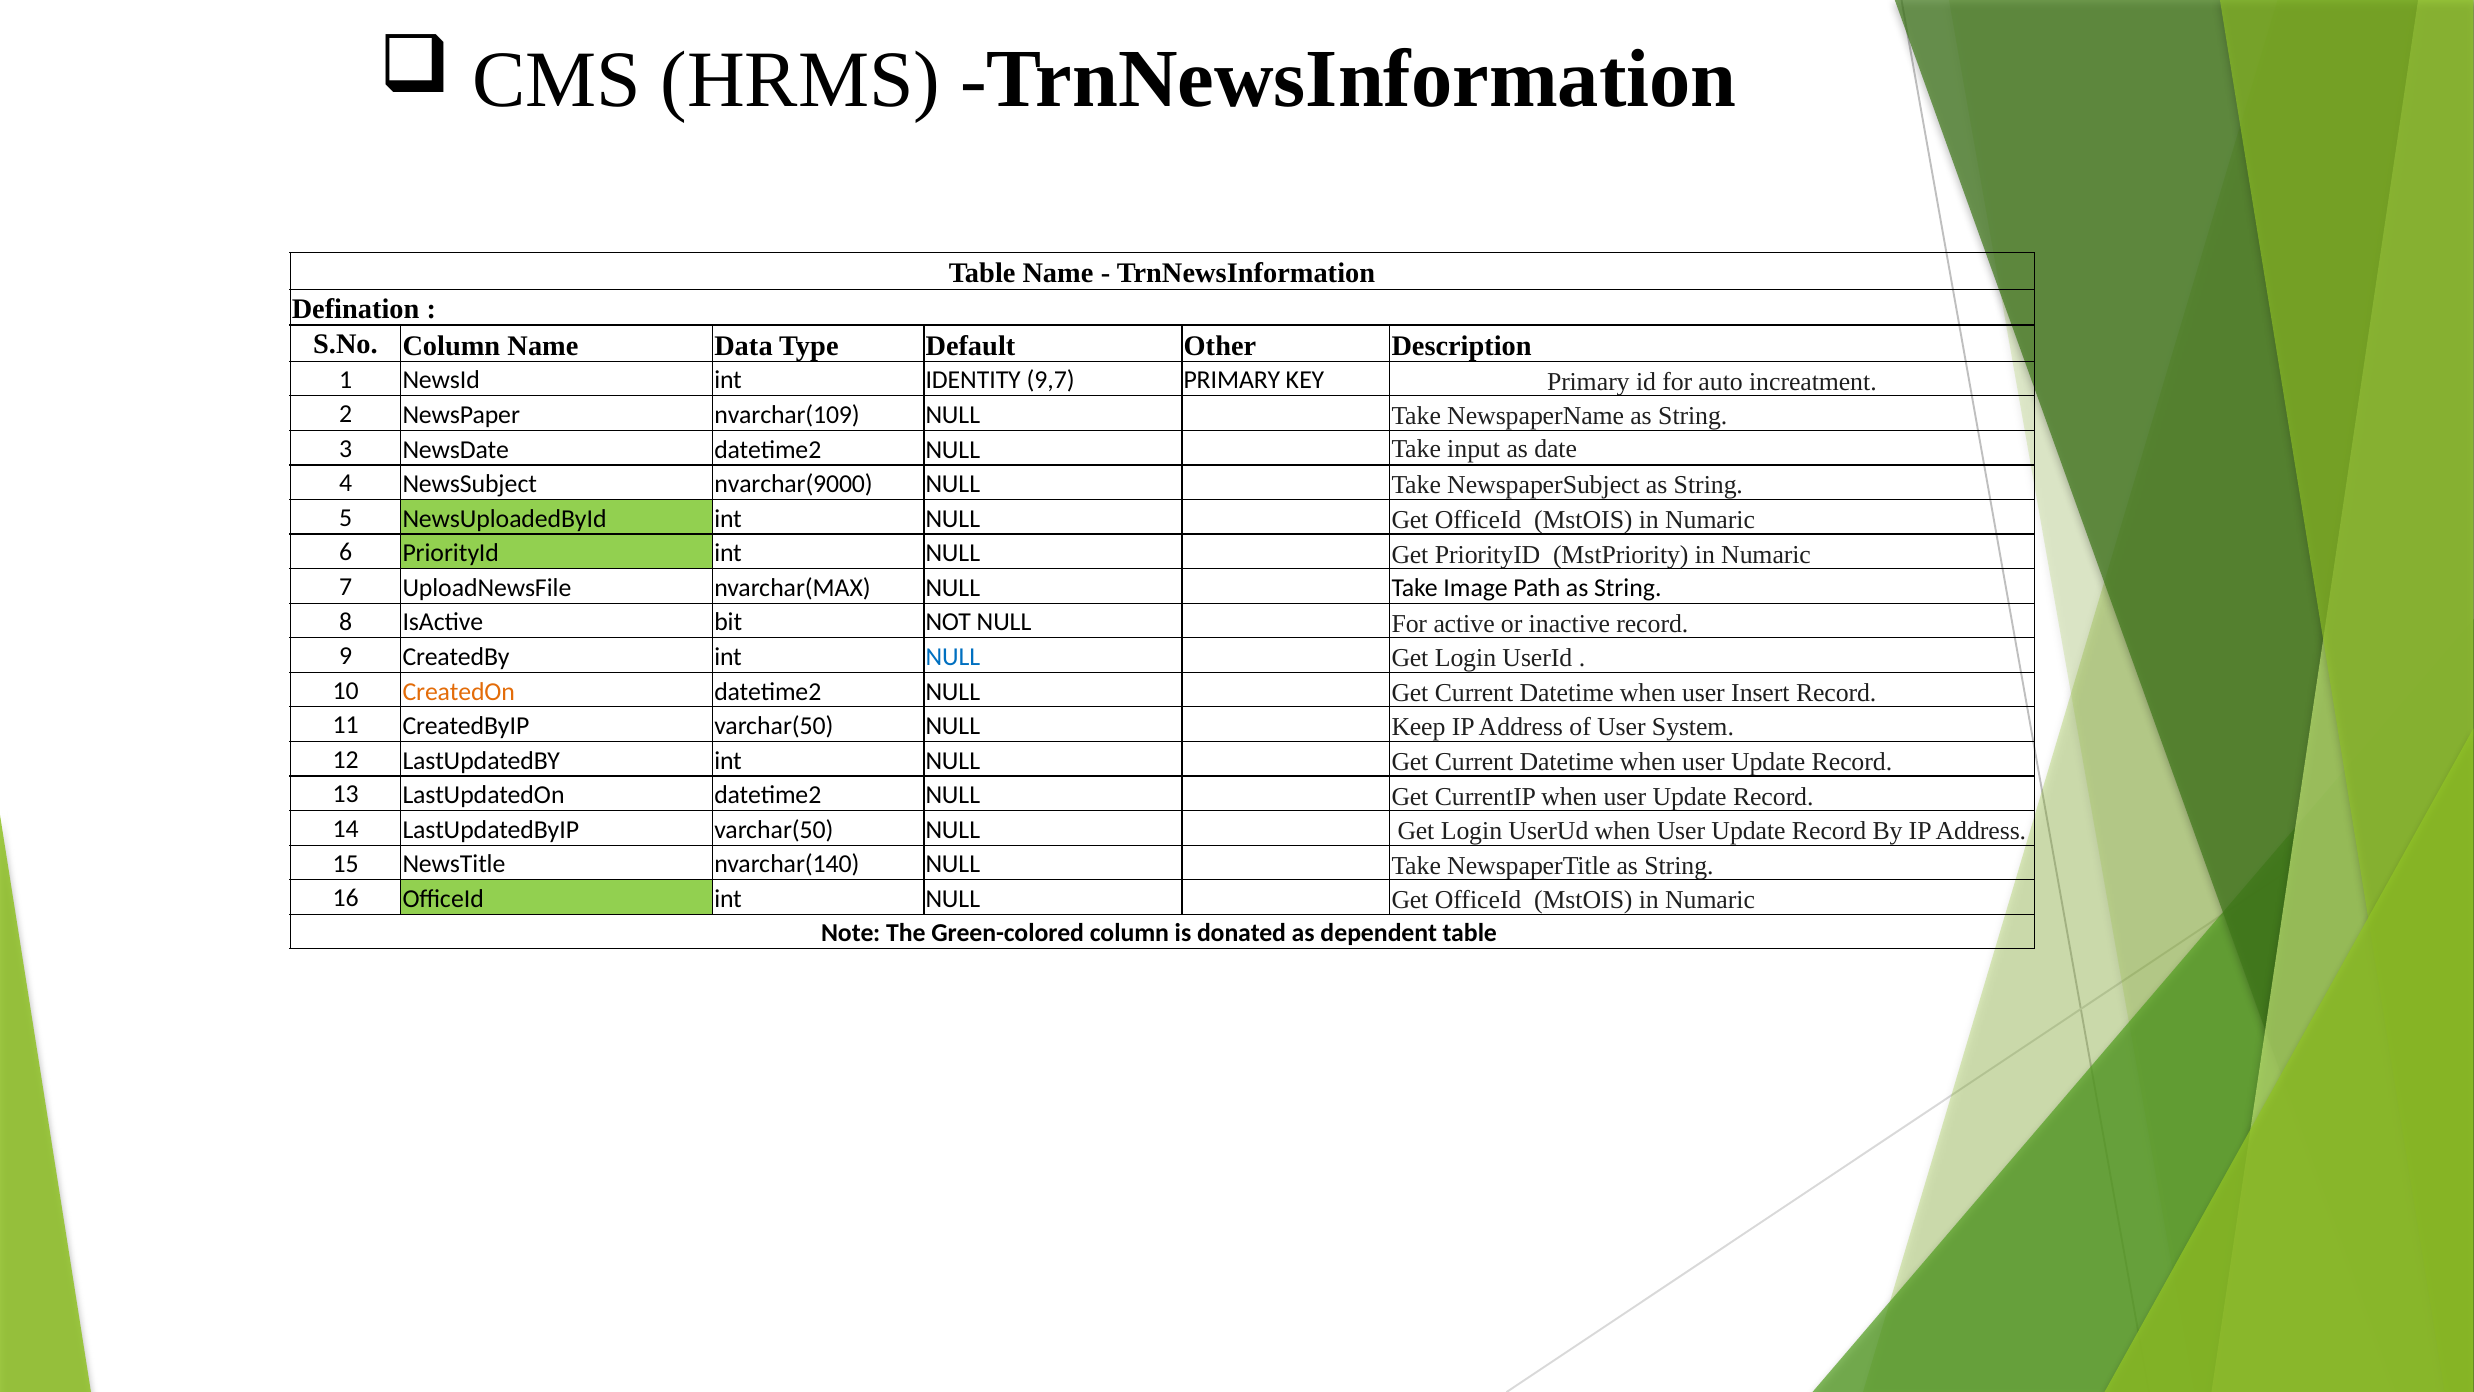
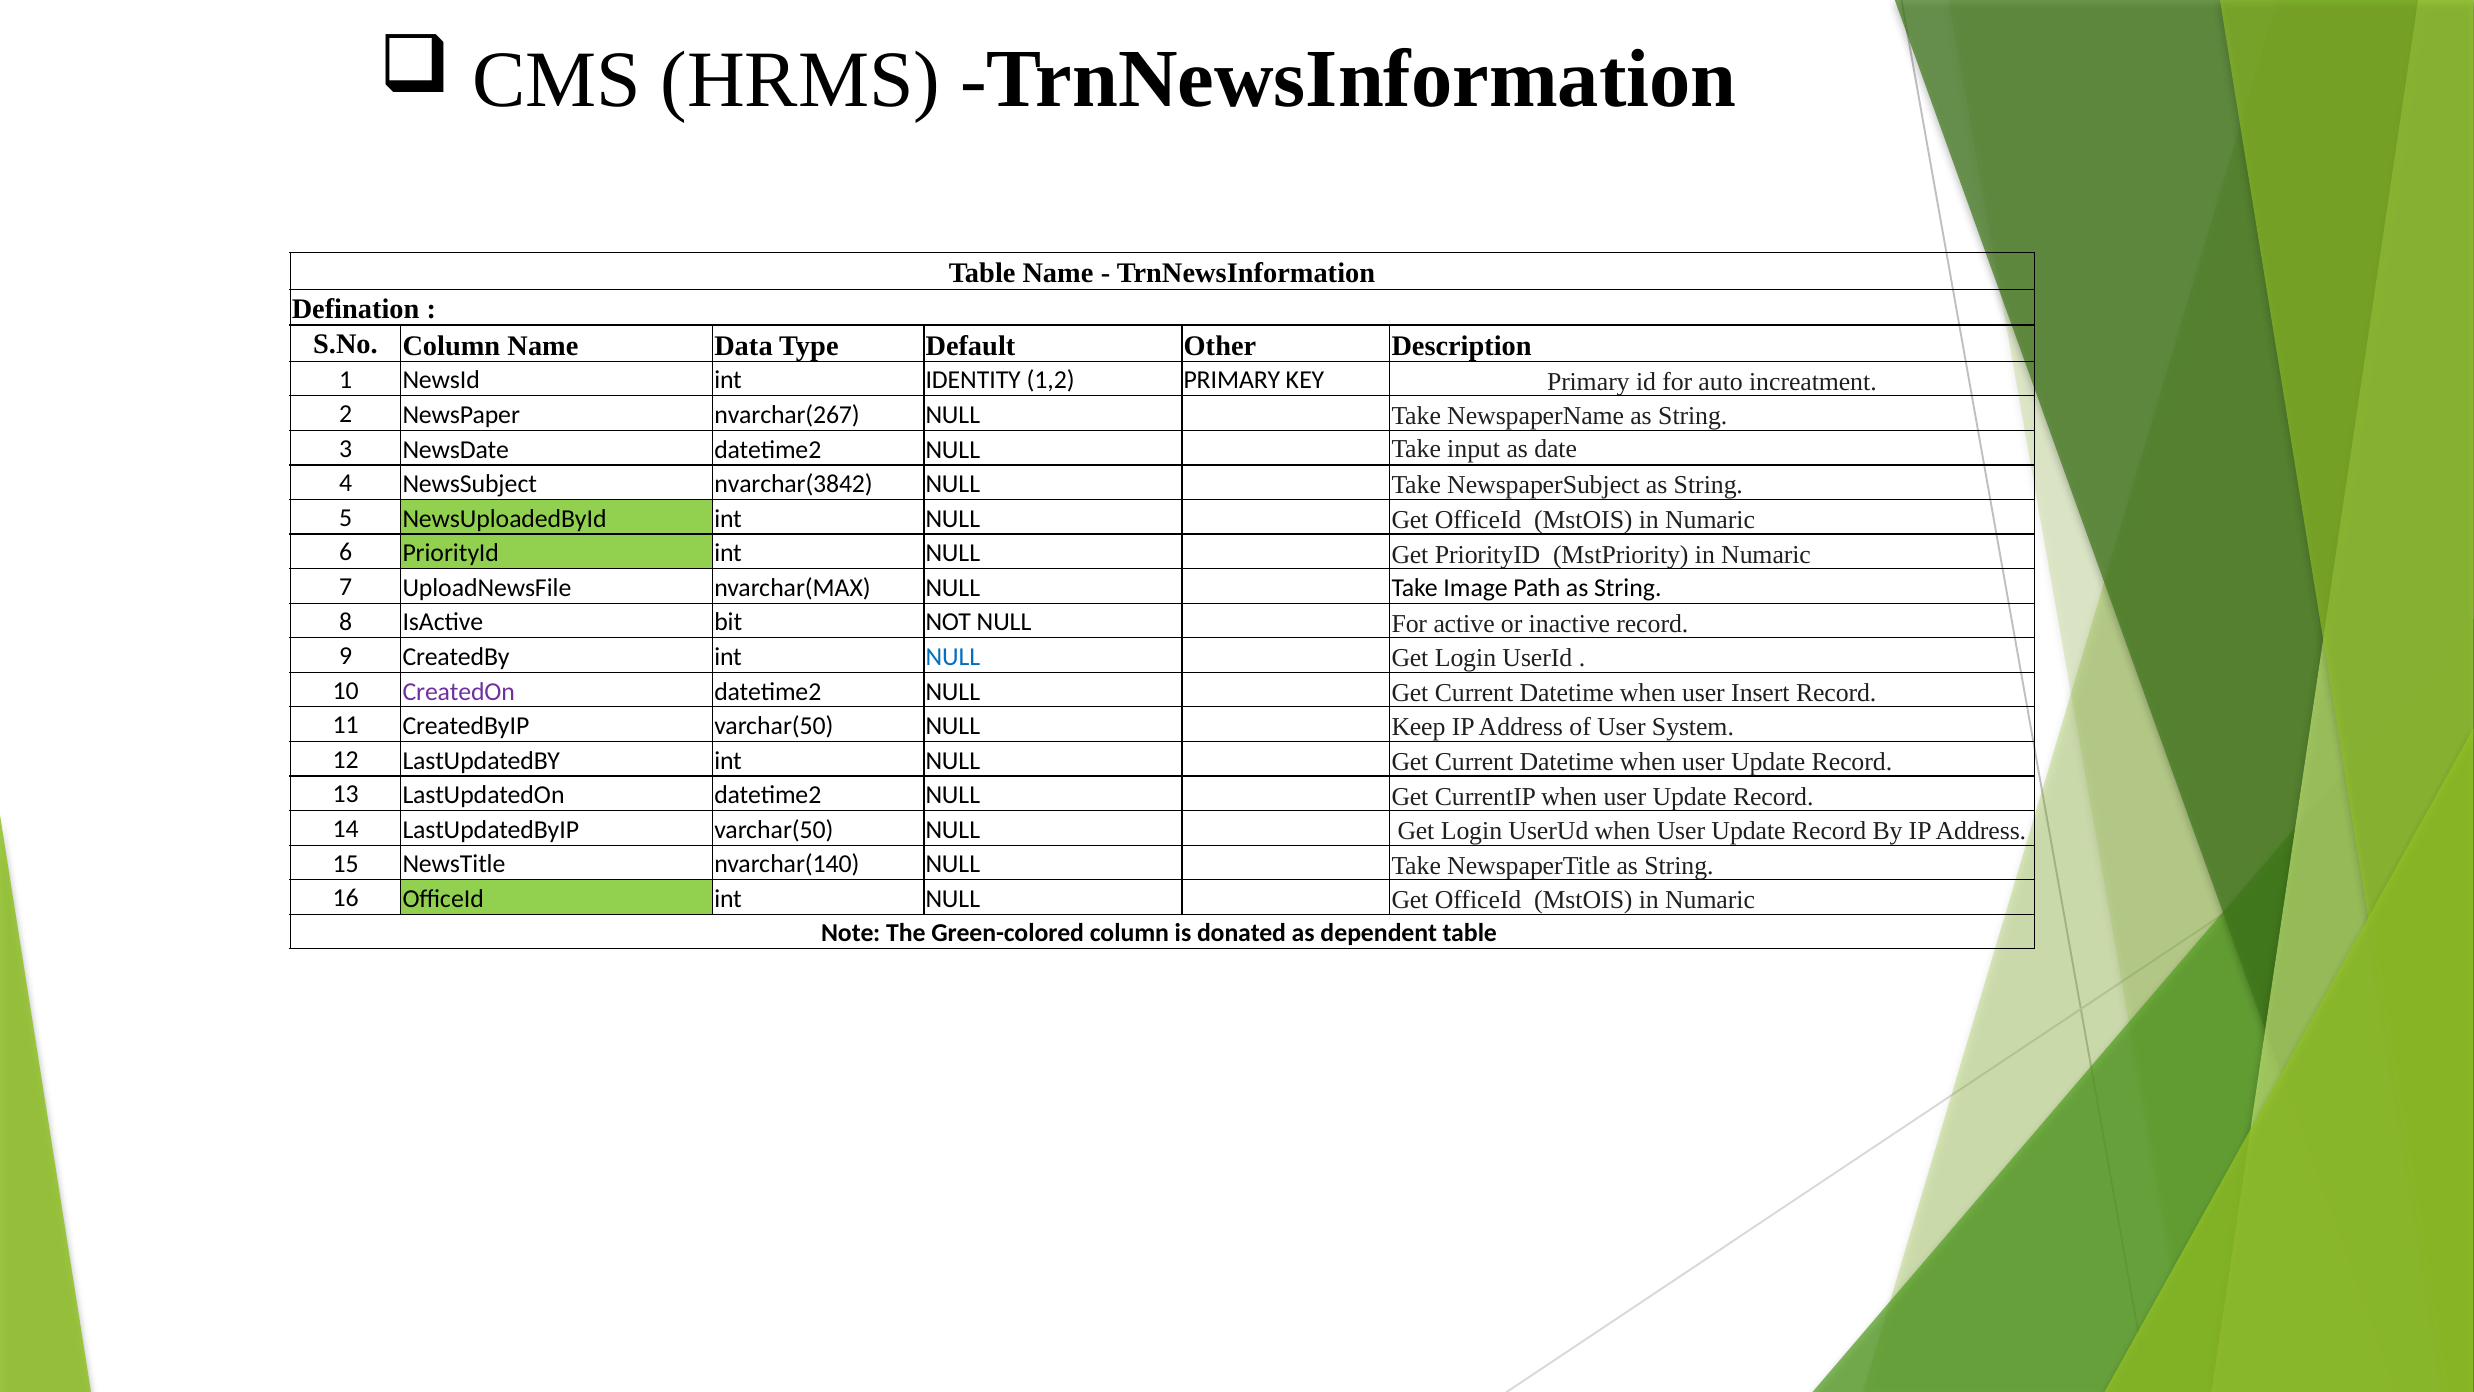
9,7: 9,7 -> 1,2
nvarchar(109: nvarchar(109 -> nvarchar(267
nvarchar(9000: nvarchar(9000 -> nvarchar(3842
CreatedOn colour: orange -> purple
